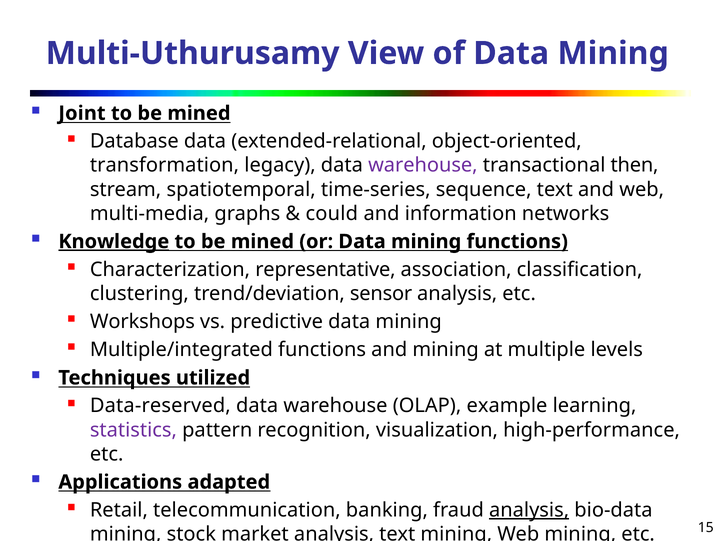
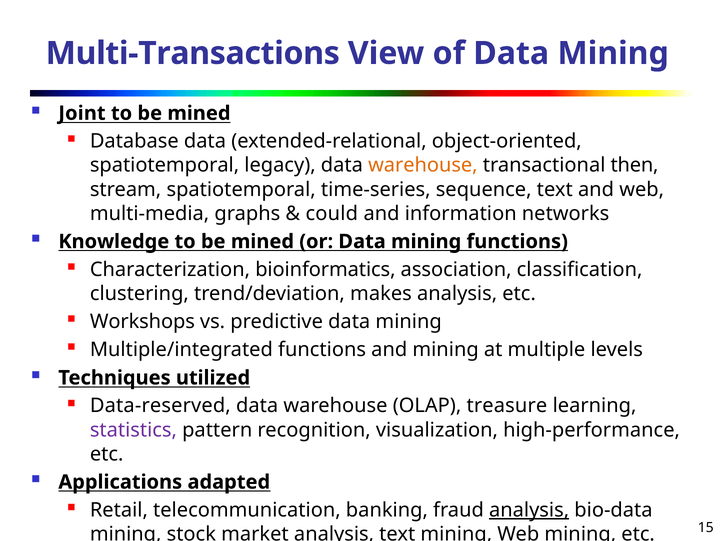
Multi-Uthurusamy: Multi-Uthurusamy -> Multi-Transactions
transformation at (164, 165): transformation -> spatiotemporal
warehouse at (423, 165) colour: purple -> orange
Knowledge underline: present -> none
representative: representative -> bioinformatics
sensor: sensor -> makes
example: example -> treasure
